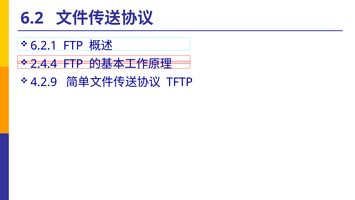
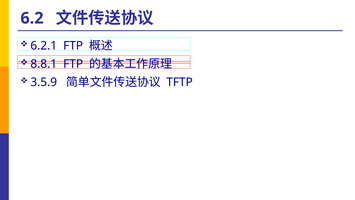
2.4.4: 2.4.4 -> 8.8.1
4.2.9: 4.2.9 -> 3.5.9
